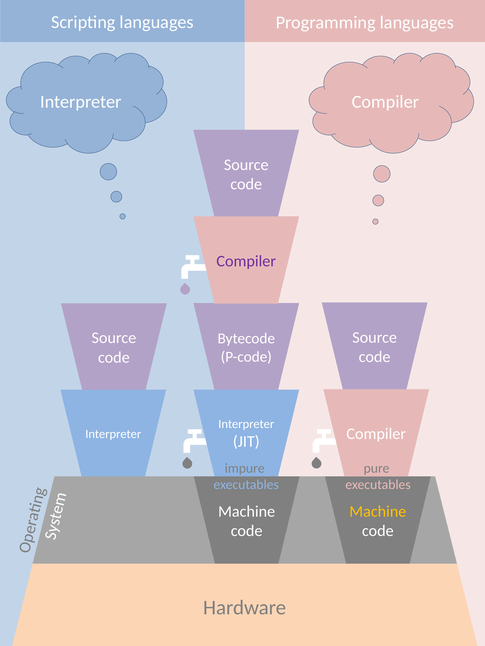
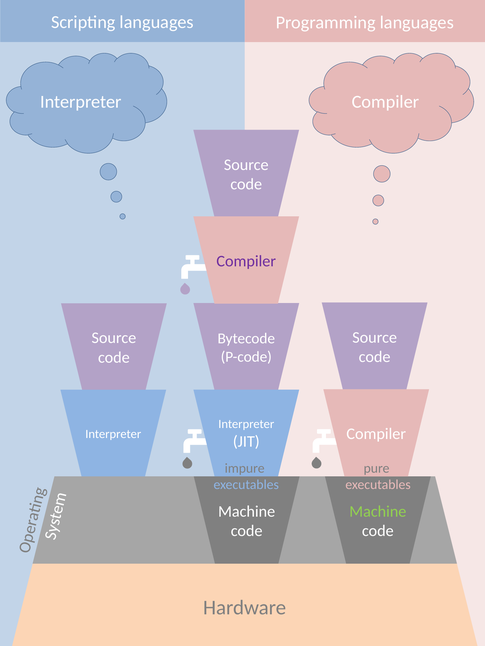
Machine at (378, 512) colour: yellow -> light green
